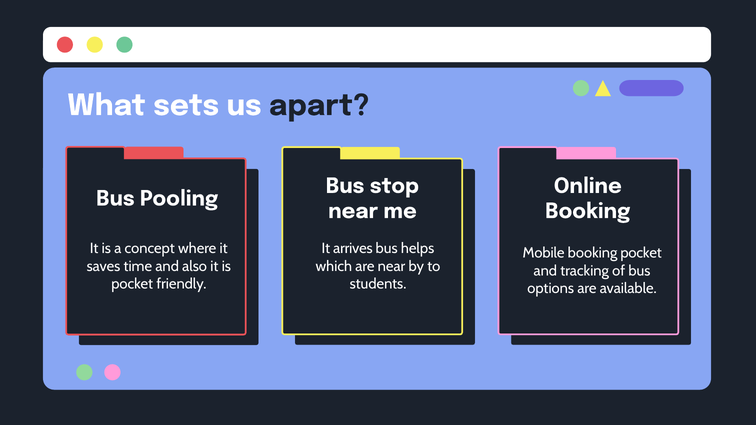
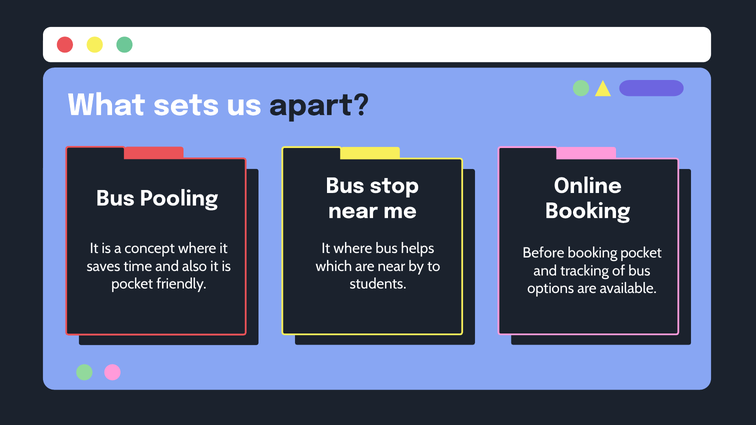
It arrives: arrives -> where
Mobile: Mobile -> Before
